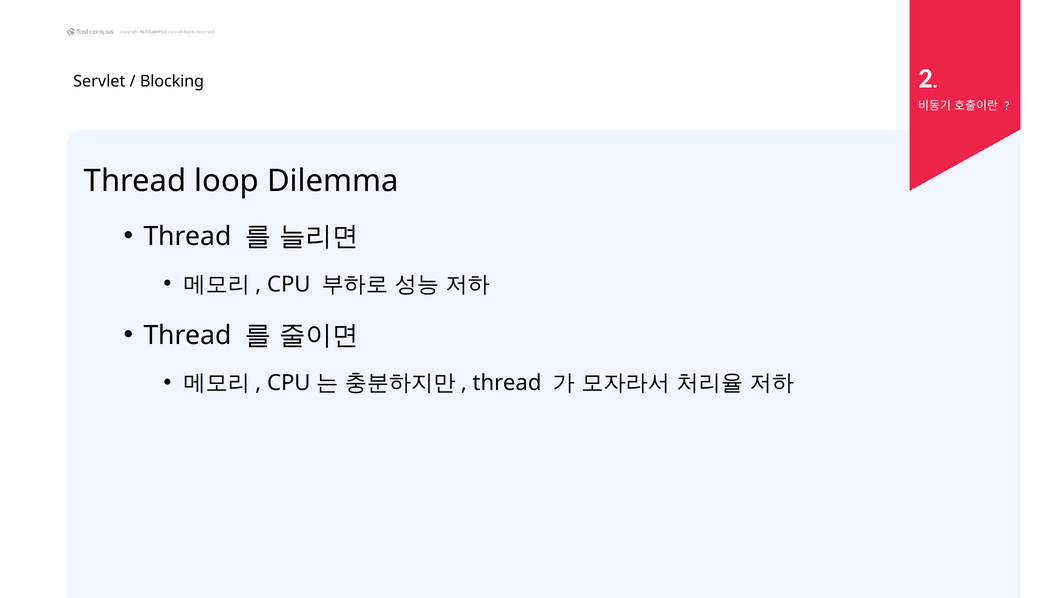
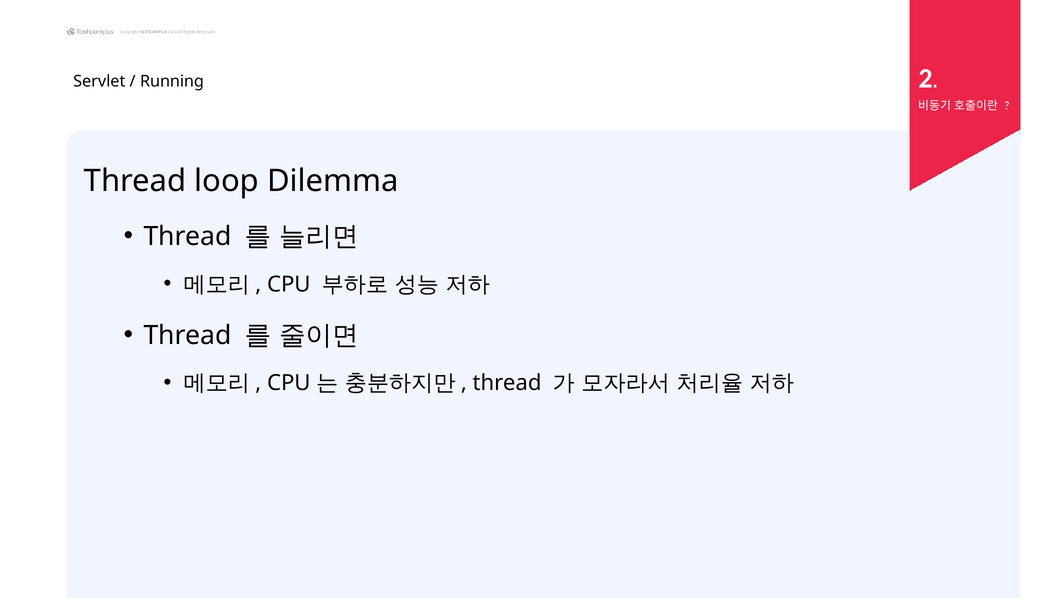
Blocking: Blocking -> Running
